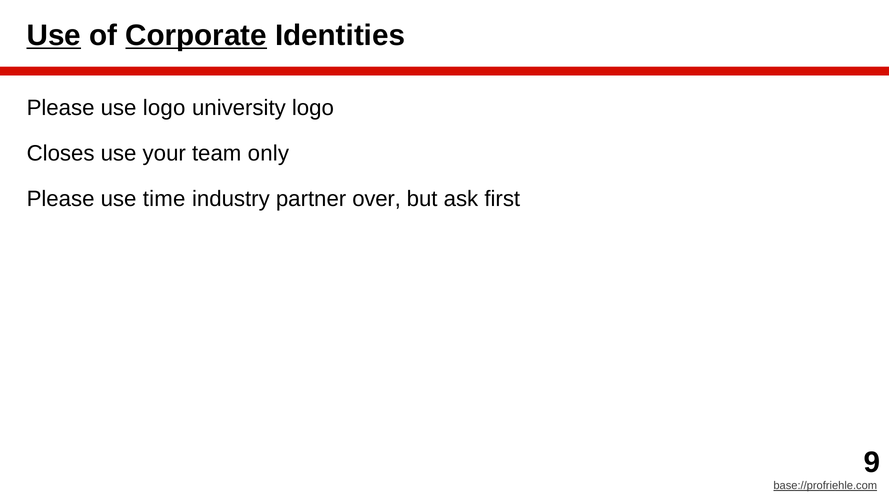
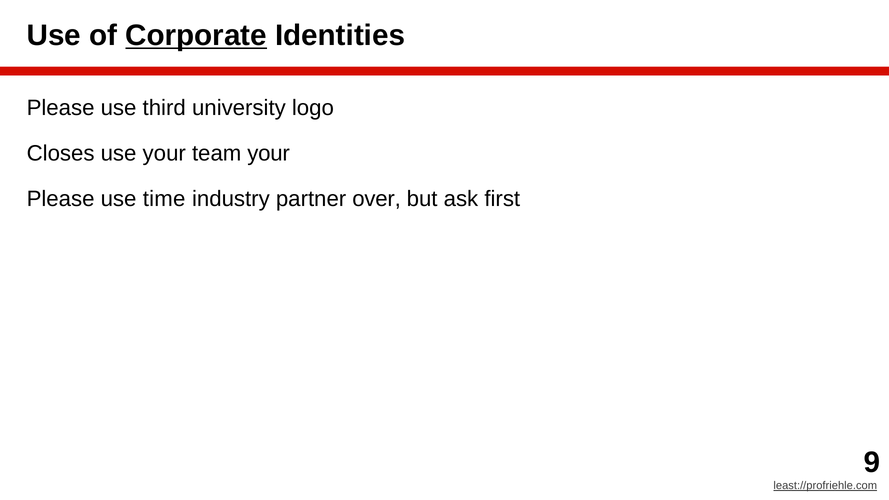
Use at (54, 35) underline: present -> none
use logo: logo -> third
team only: only -> your
base://profriehle.com: base://profriehle.com -> least://profriehle.com
